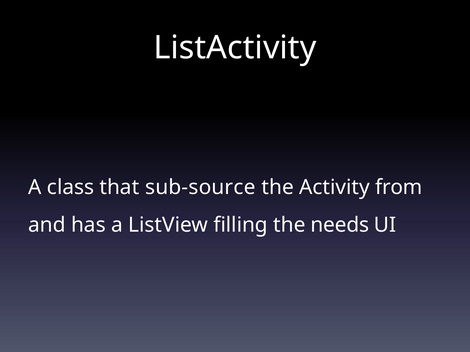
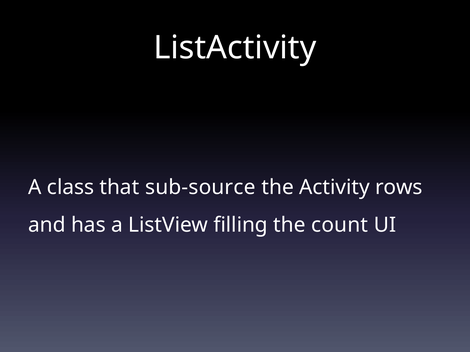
from: from -> rows
needs: needs -> count
